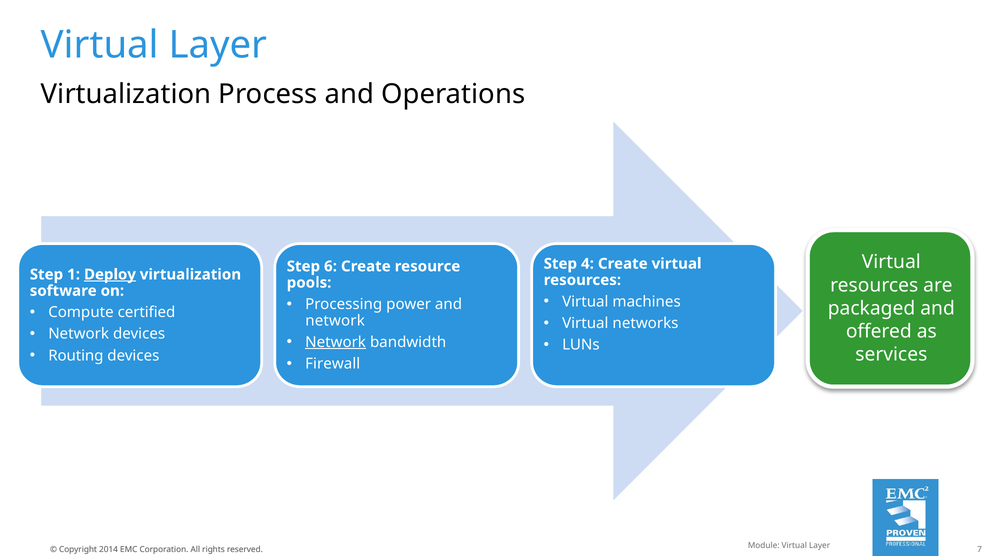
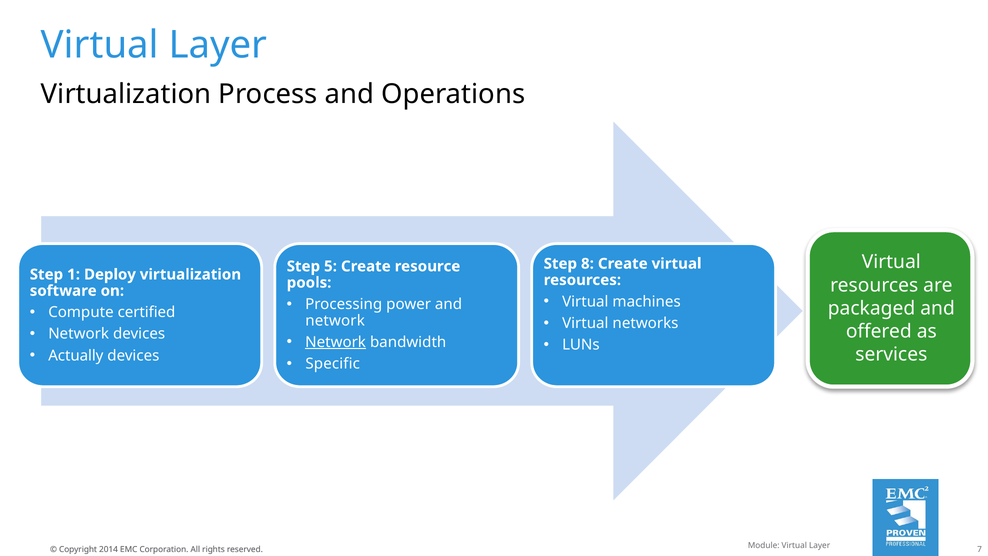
4: 4 -> 8
6: 6 -> 5
Deploy underline: present -> none
Routing: Routing -> Actually
Firewall: Firewall -> Specific
